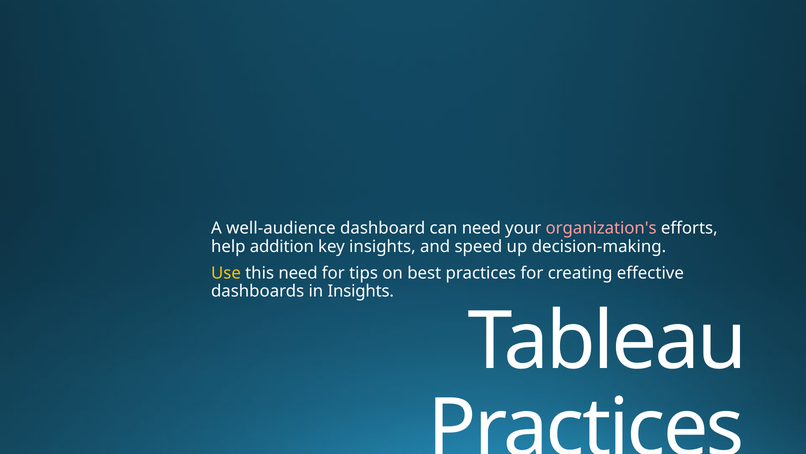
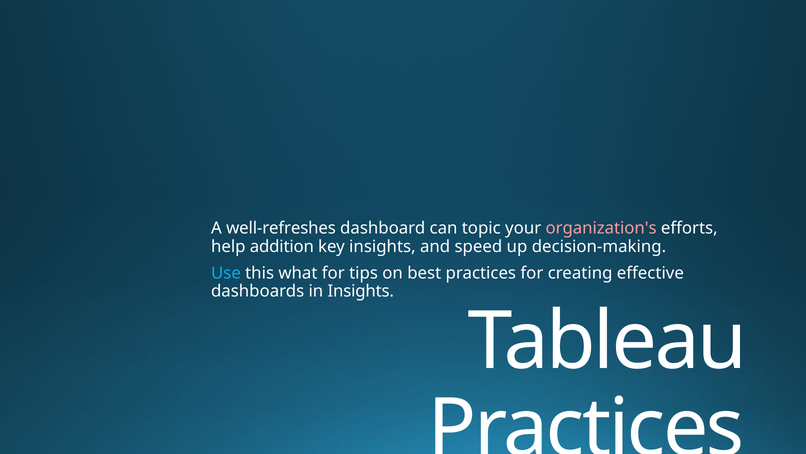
well-audience: well-audience -> well-refreshes
can need: need -> topic
Use colour: yellow -> light blue
this need: need -> what
